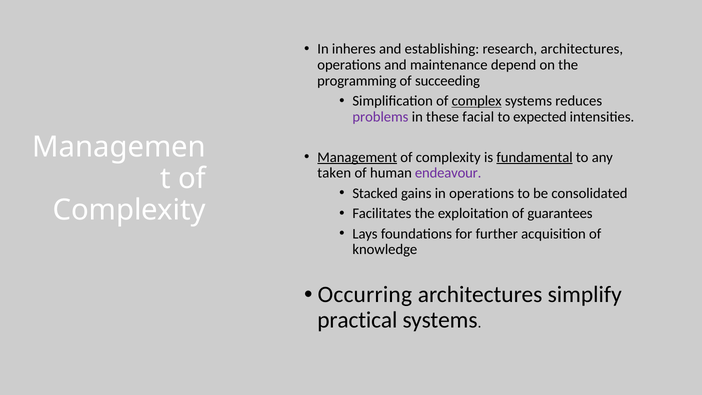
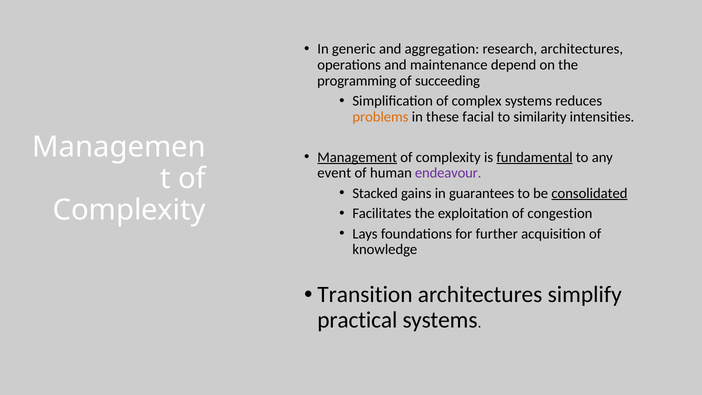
inheres: inheres -> generic
establishing: establishing -> aggregation
complex underline: present -> none
problems colour: purple -> orange
expected: expected -> similarity
taken: taken -> event
in operations: operations -> guarantees
consolidated underline: none -> present
guarantees: guarantees -> congestion
Occurring: Occurring -> Transition
